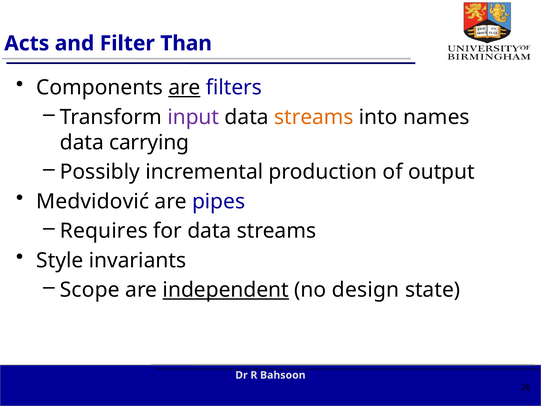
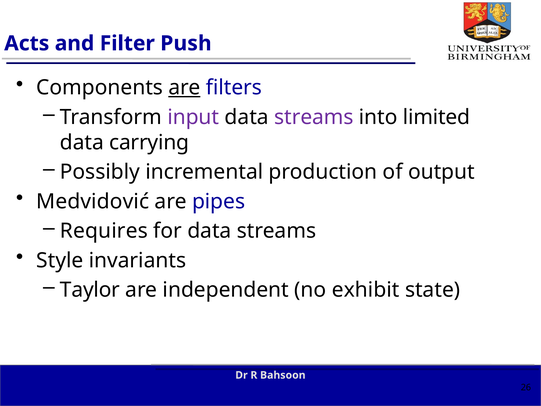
Than: Than -> Push
streams at (314, 117) colour: orange -> purple
names: names -> limited
Scope: Scope -> Taylor
independent underline: present -> none
design: design -> exhibit
